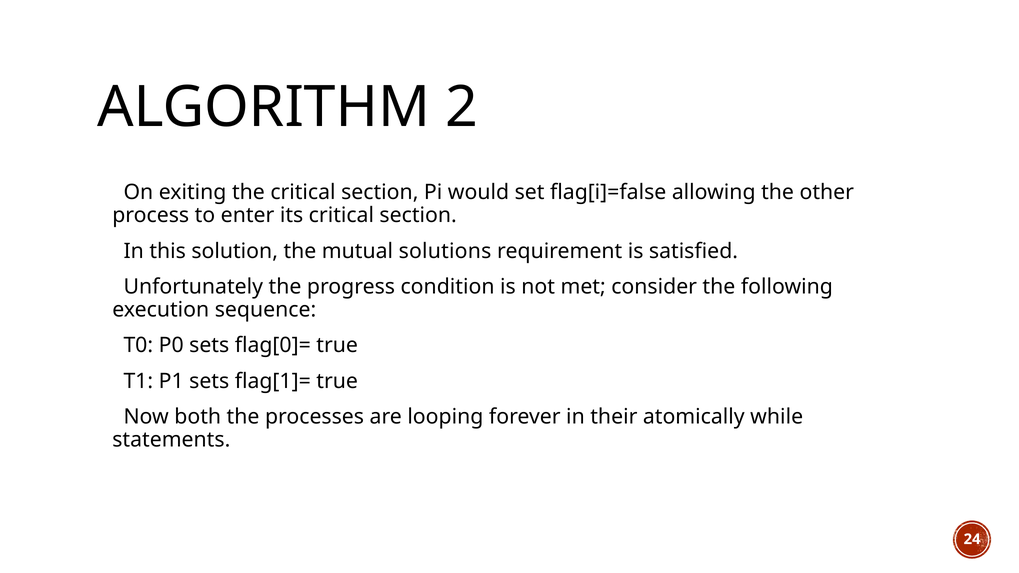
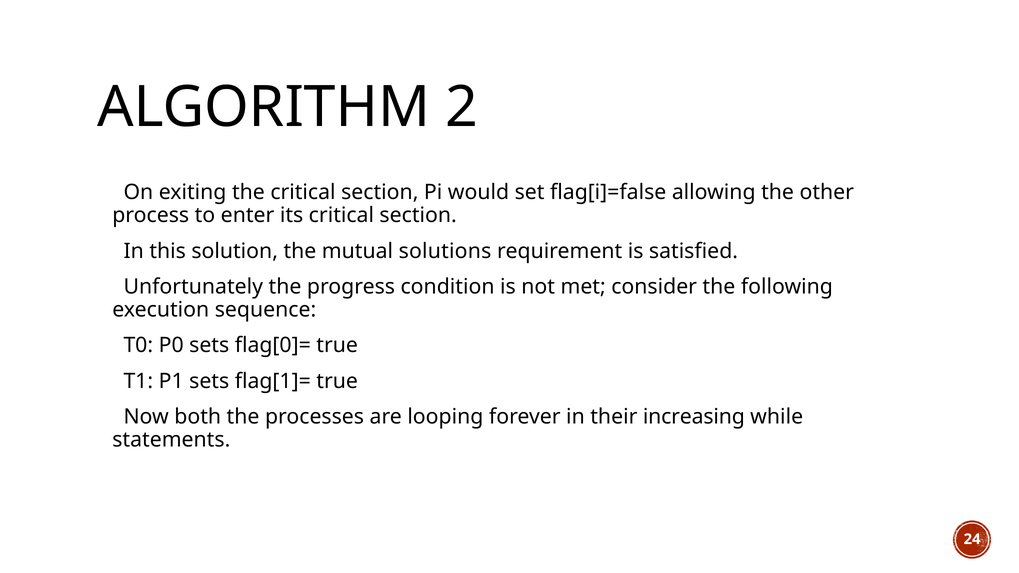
atomically: atomically -> increasing
